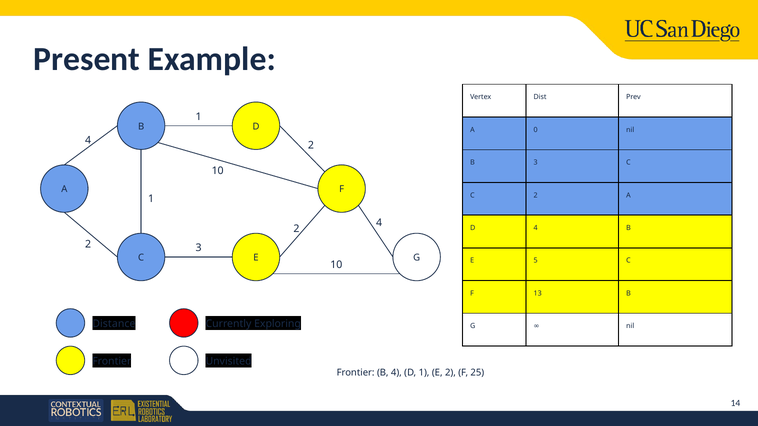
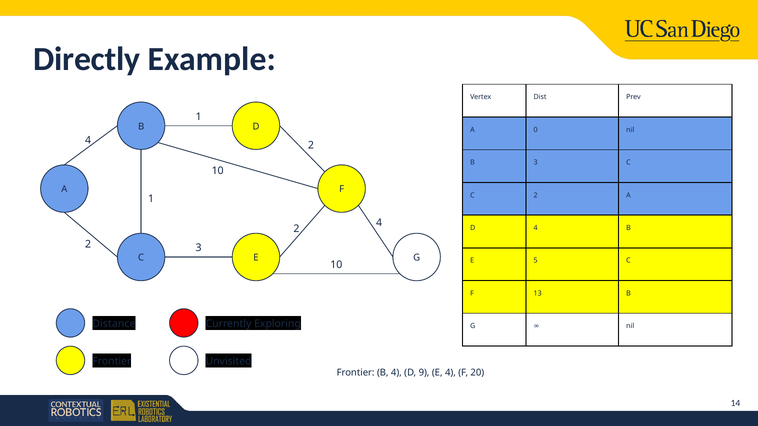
Present: Present -> Directly
D 1: 1 -> 9
E 2: 2 -> 4
25: 25 -> 20
